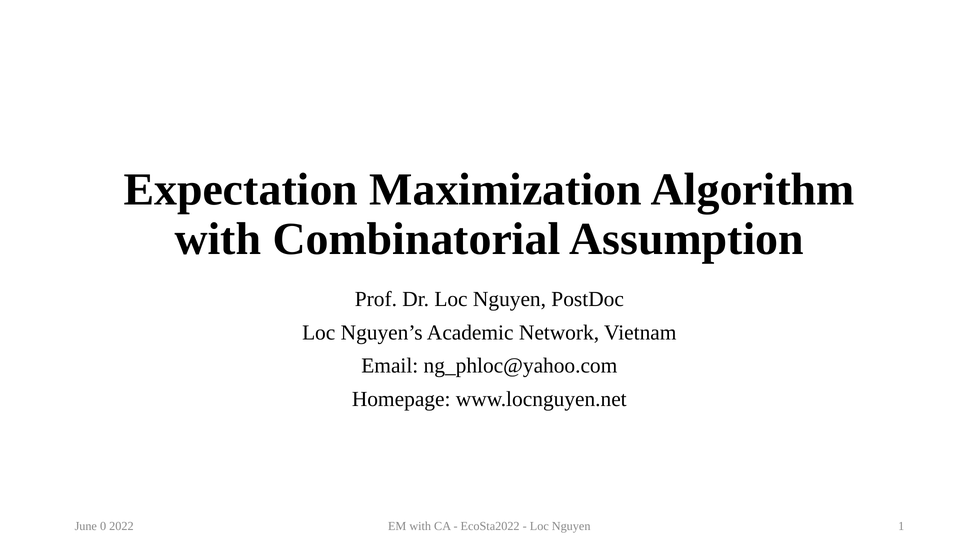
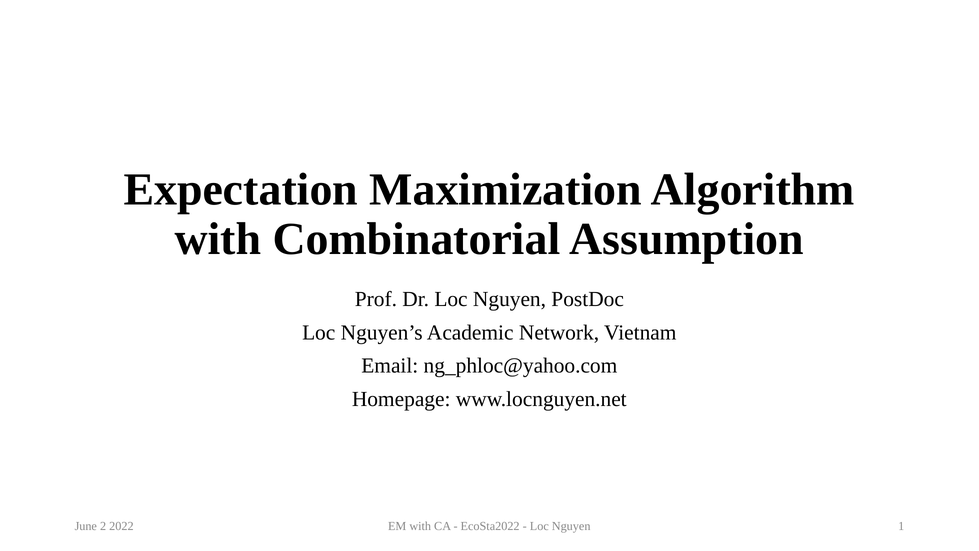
0: 0 -> 2
